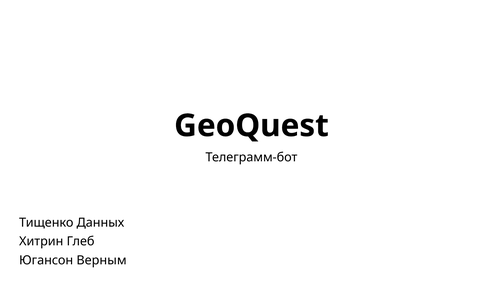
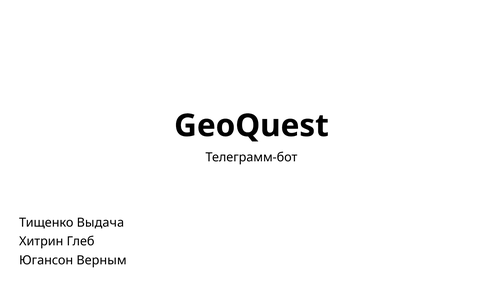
Данных: Данных -> Выдача
